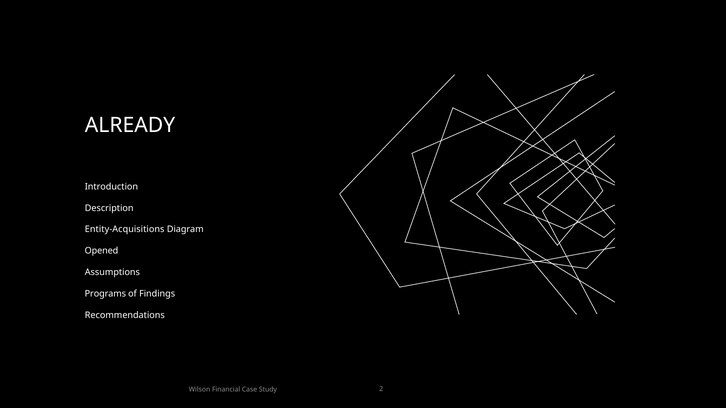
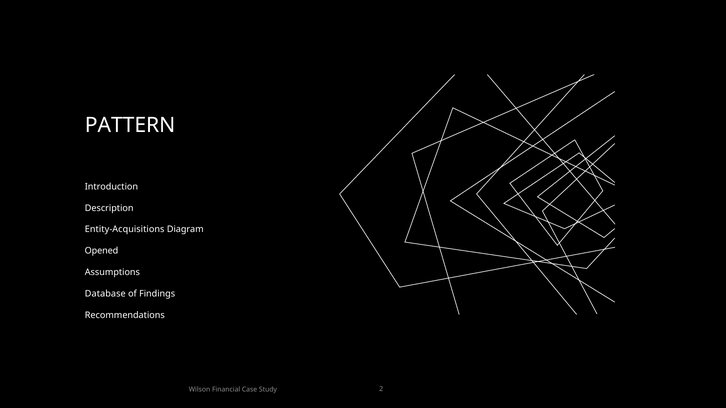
ALREADY: ALREADY -> PATTERN
Programs: Programs -> Database
